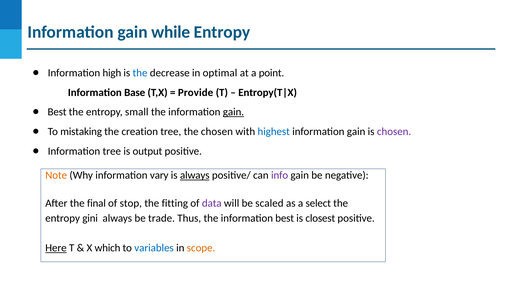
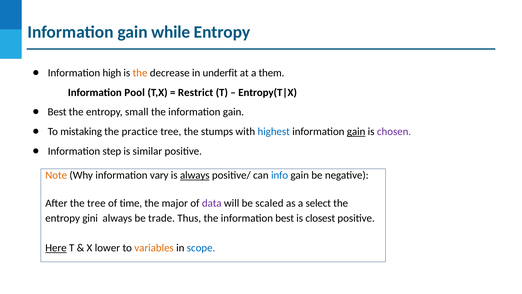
the at (140, 73) colour: blue -> orange
optimal: optimal -> underfit
point: point -> them
Base: Base -> Pool
Provide: Provide -> Restrict
gain at (233, 112) underline: present -> none
creation: creation -> practice
the chosen: chosen -> stumps
gain at (356, 131) underline: none -> present
Information tree: tree -> step
output: output -> similar
info colour: purple -> blue
the final: final -> tree
stop: stop -> time
fitting: fitting -> major
which: which -> lower
variables colour: blue -> orange
scope colour: orange -> blue
